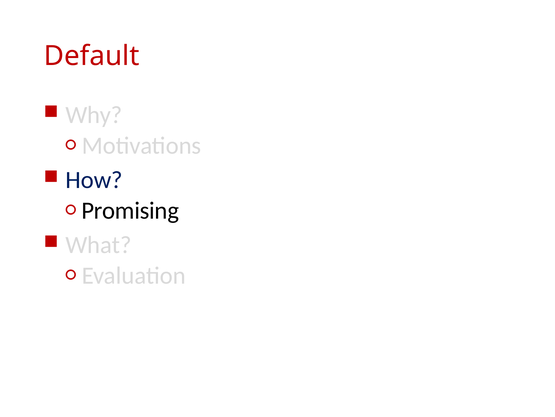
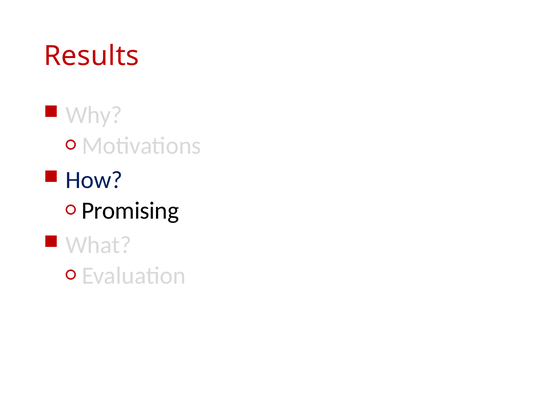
Default: Default -> Results
